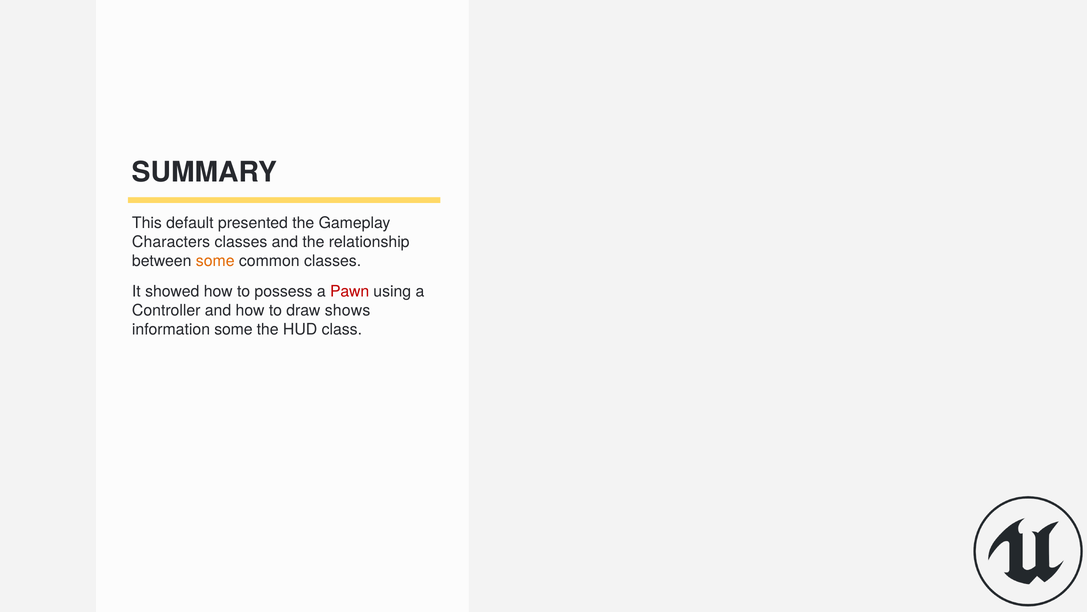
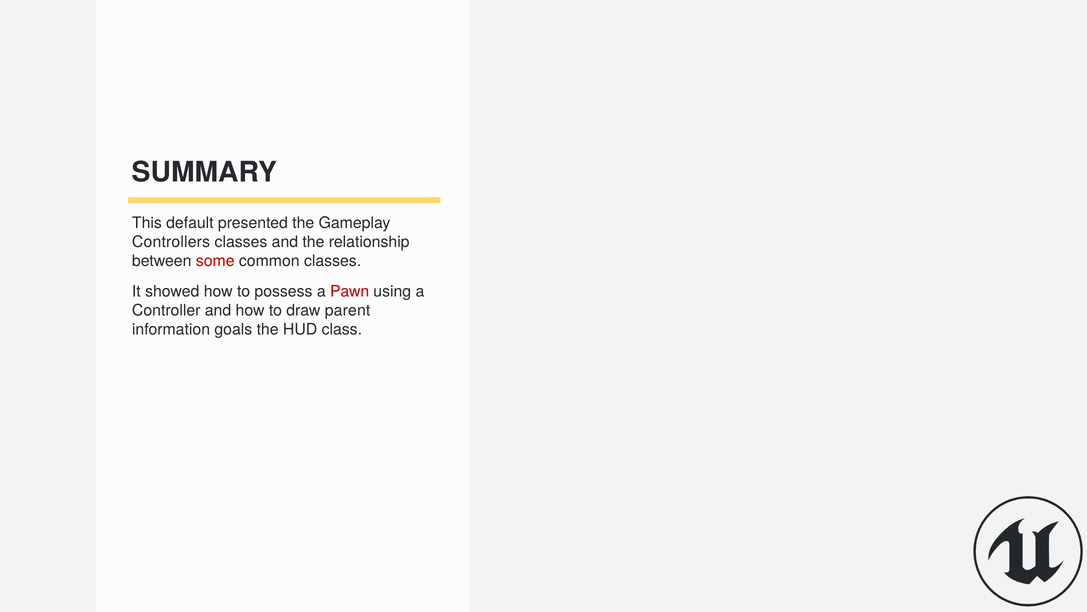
Characters: Characters -> Controllers
some at (215, 261) colour: orange -> red
shows: shows -> parent
information some: some -> goals
